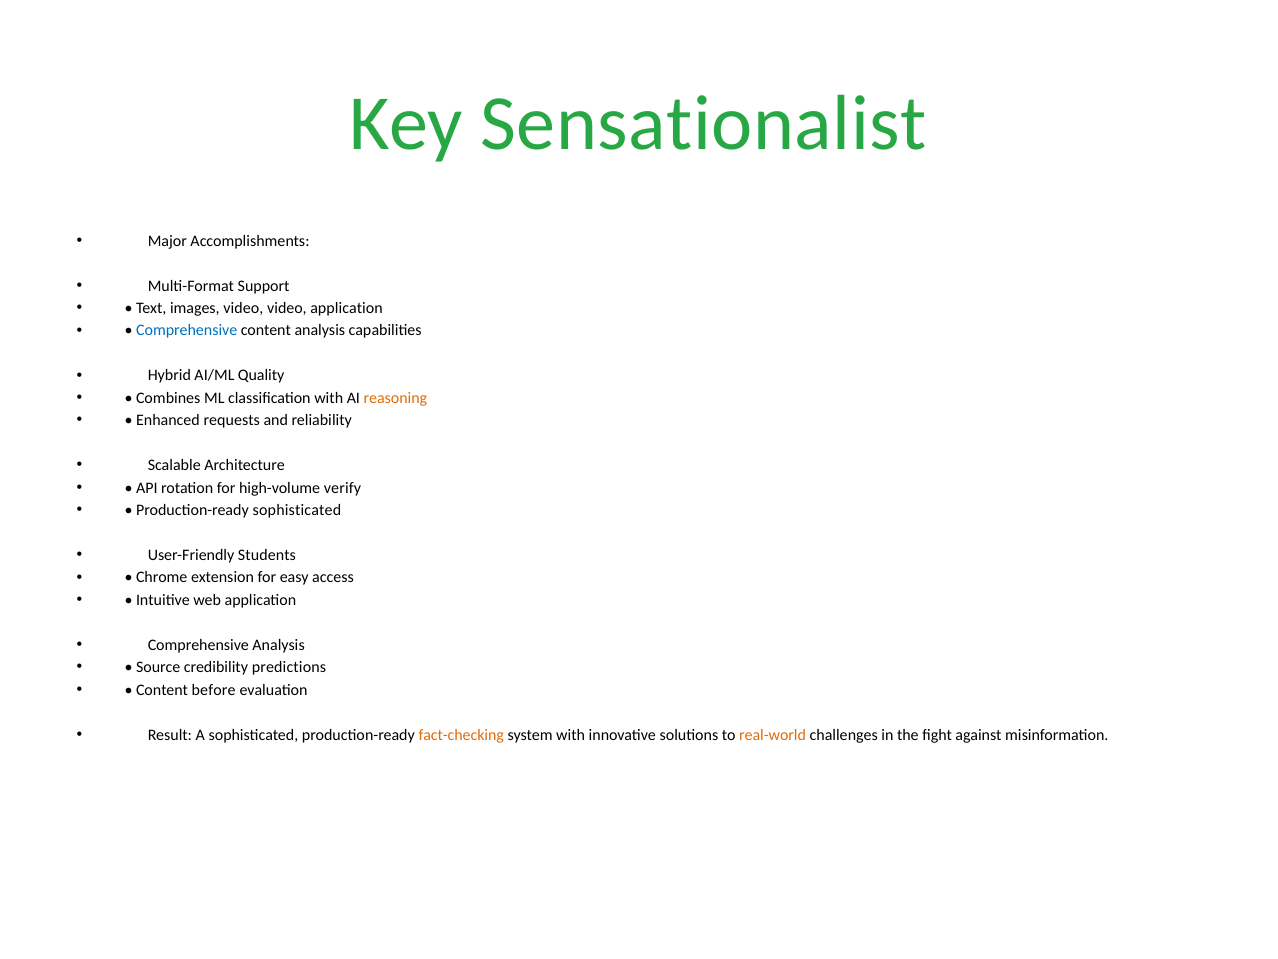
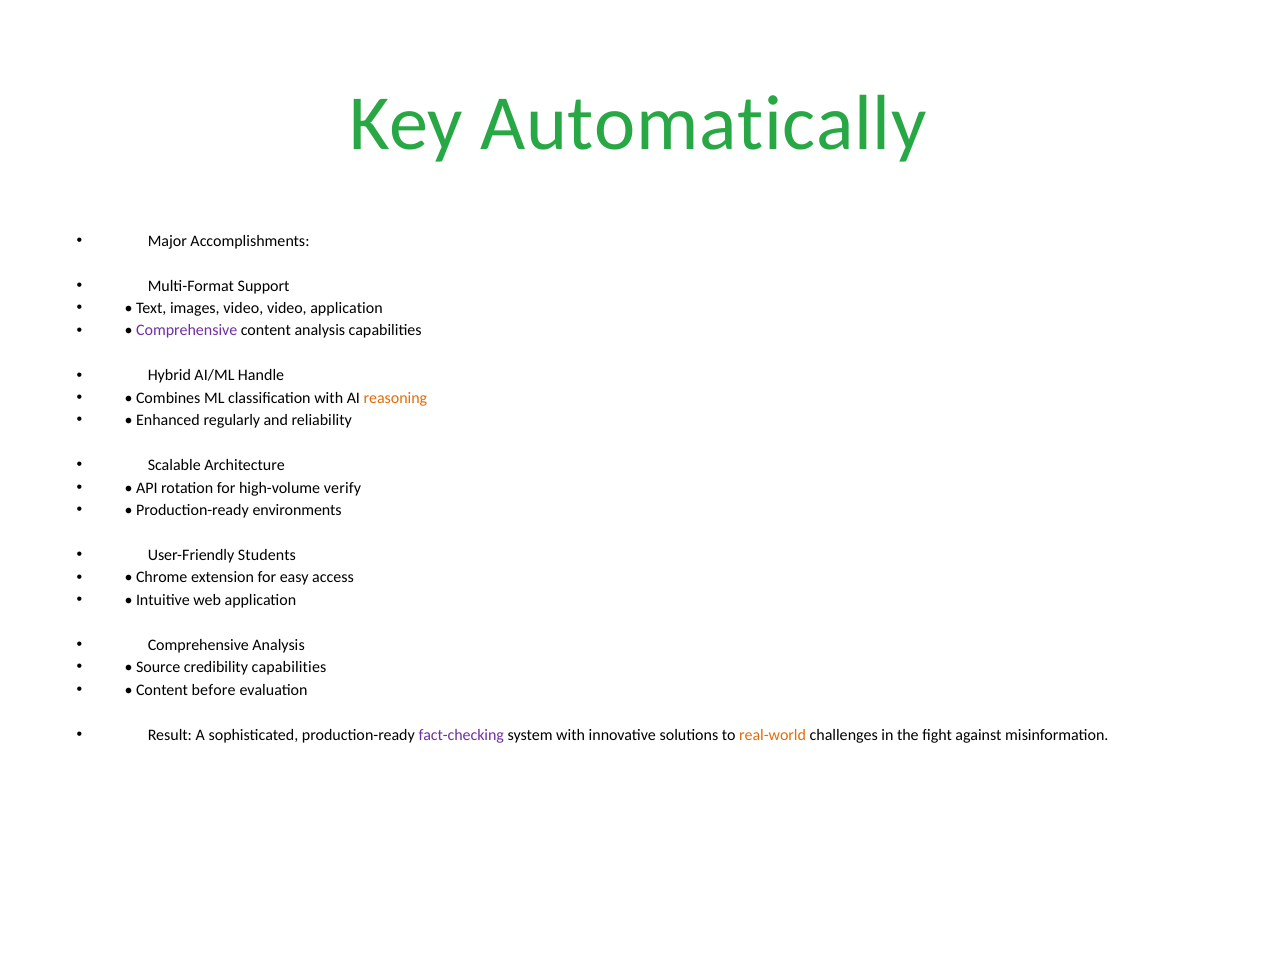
Sensationalist: Sensationalist -> Automatically
Comprehensive colour: blue -> purple
Quality: Quality -> Handle
requests: requests -> regularly
Production-ready sophisticated: sophisticated -> environments
credibility predictions: predictions -> capabilities
fact-checking colour: orange -> purple
